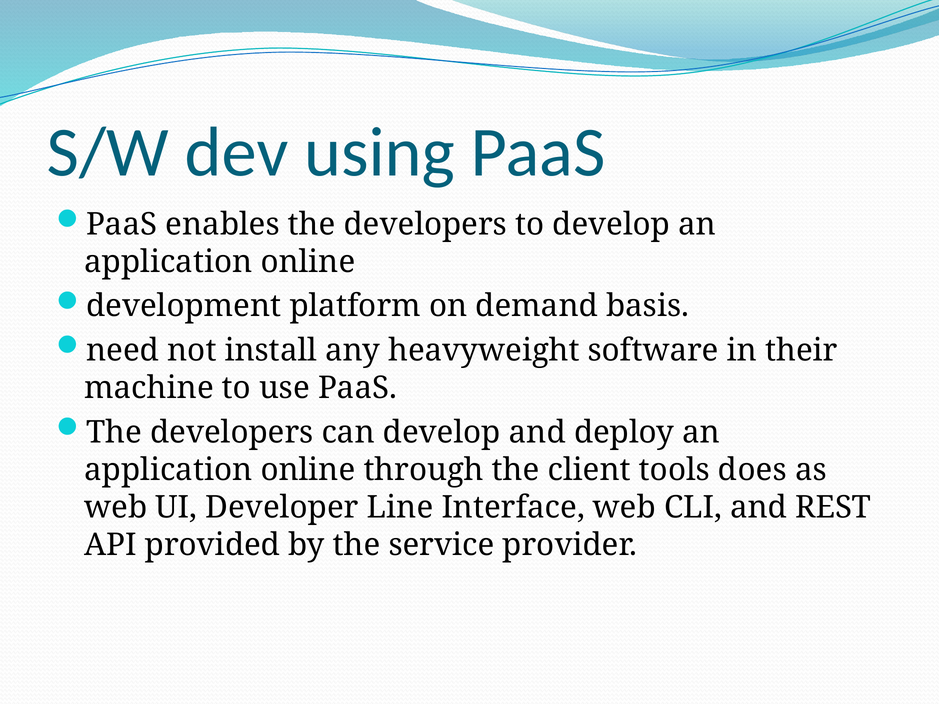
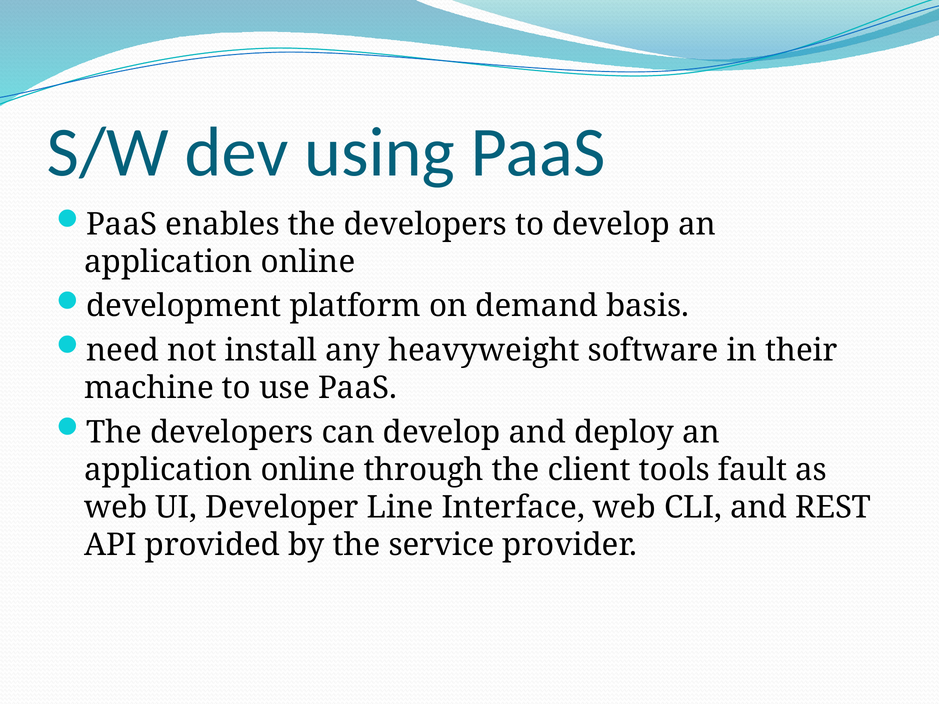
does: does -> fault
